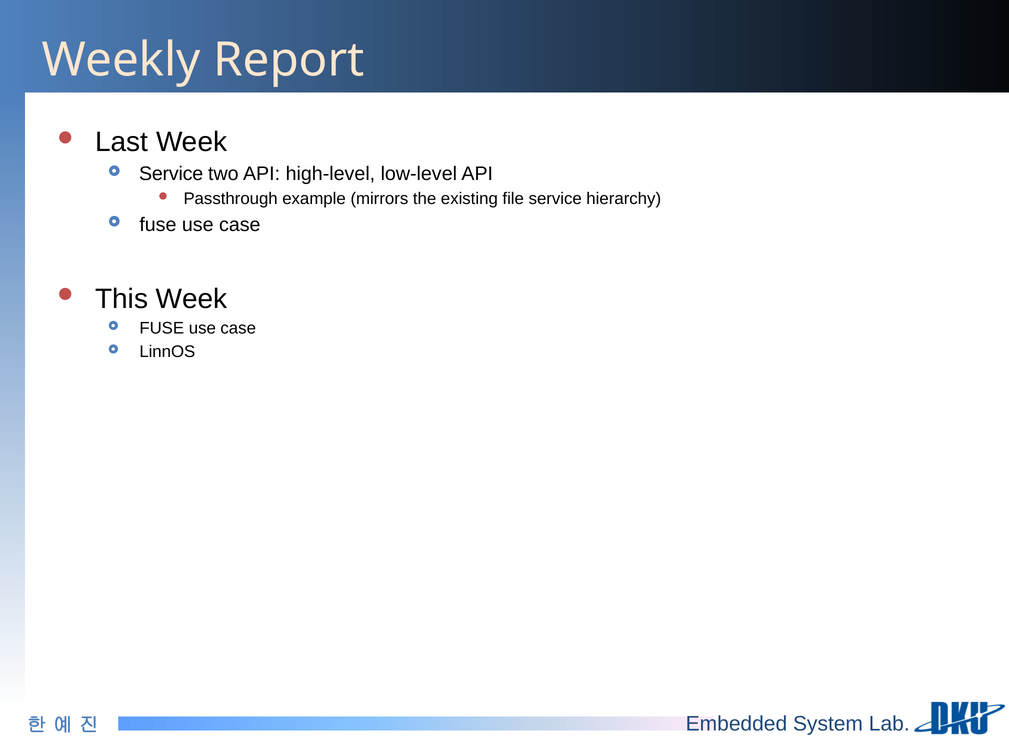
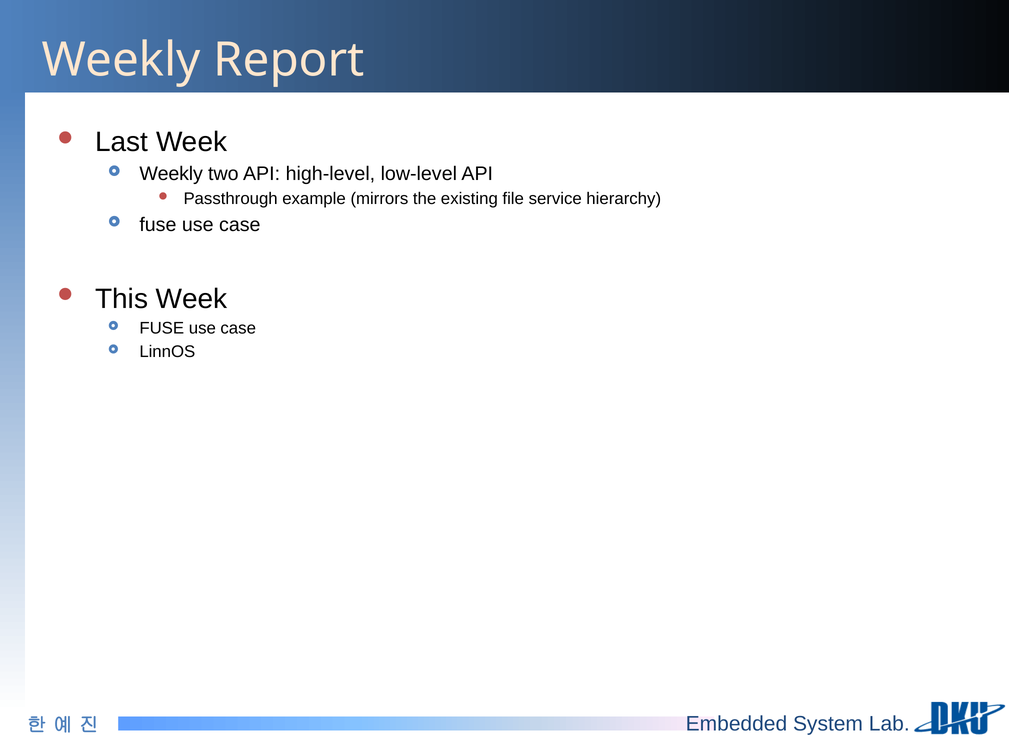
Service at (171, 174): Service -> Weekly
